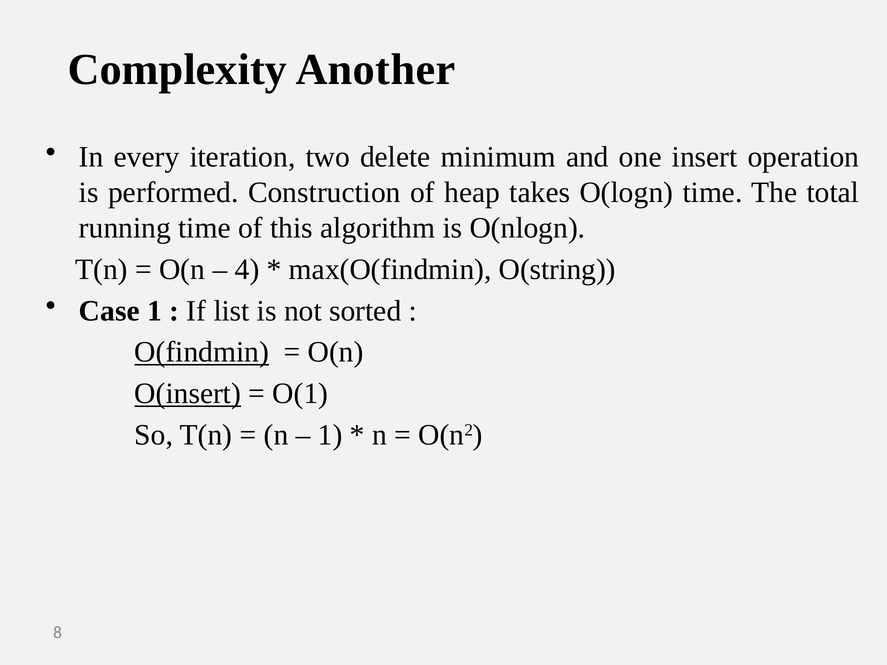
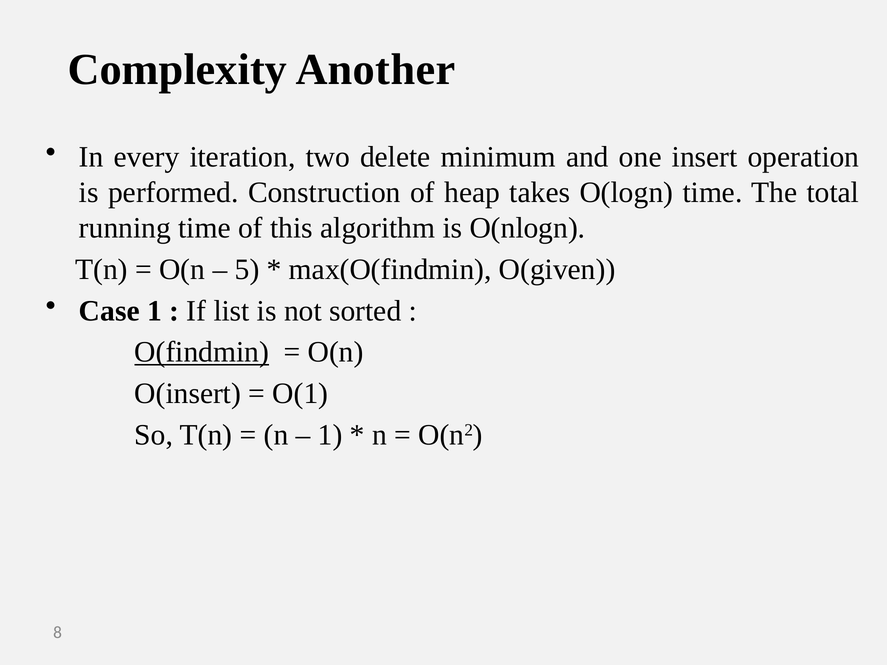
4: 4 -> 5
O(string: O(string -> O(given
O(insert underline: present -> none
